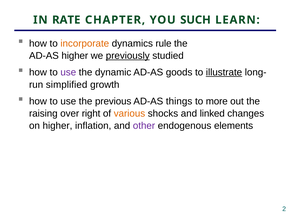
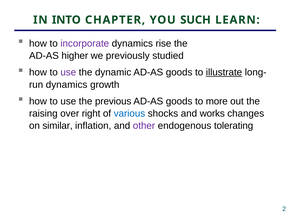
RATE: RATE -> INTO
incorporate colour: orange -> purple
rule: rule -> rise
previously underline: present -> none
simplified at (67, 85): simplified -> dynamics
things at (179, 101): things -> goods
various colour: orange -> blue
linked: linked -> works
on higher: higher -> similar
elements: elements -> tolerating
